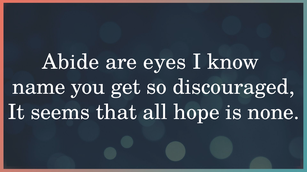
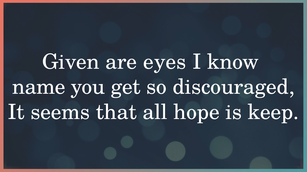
Abide: Abide -> Given
none: none -> keep
